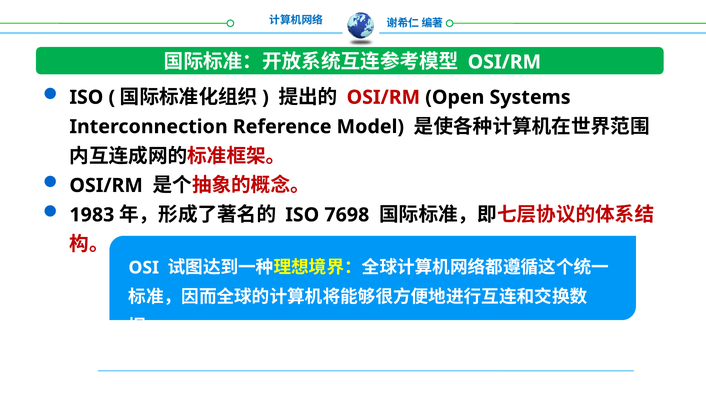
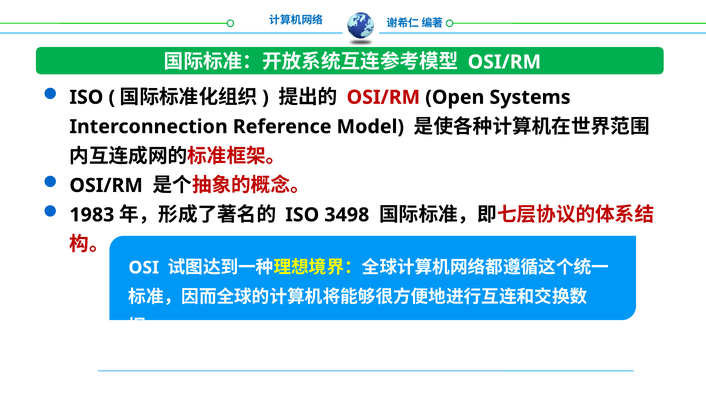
7698: 7698 -> 3498
